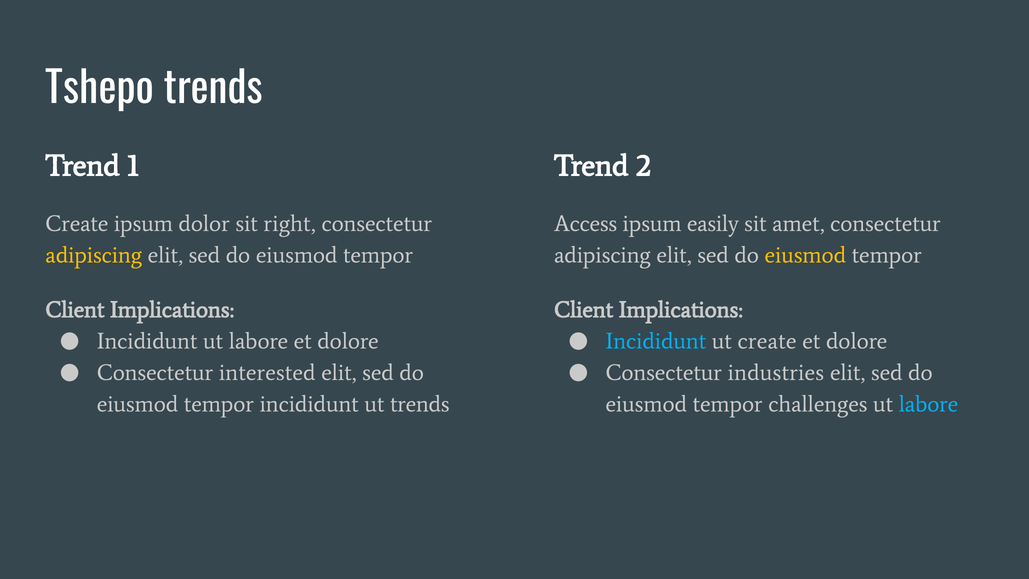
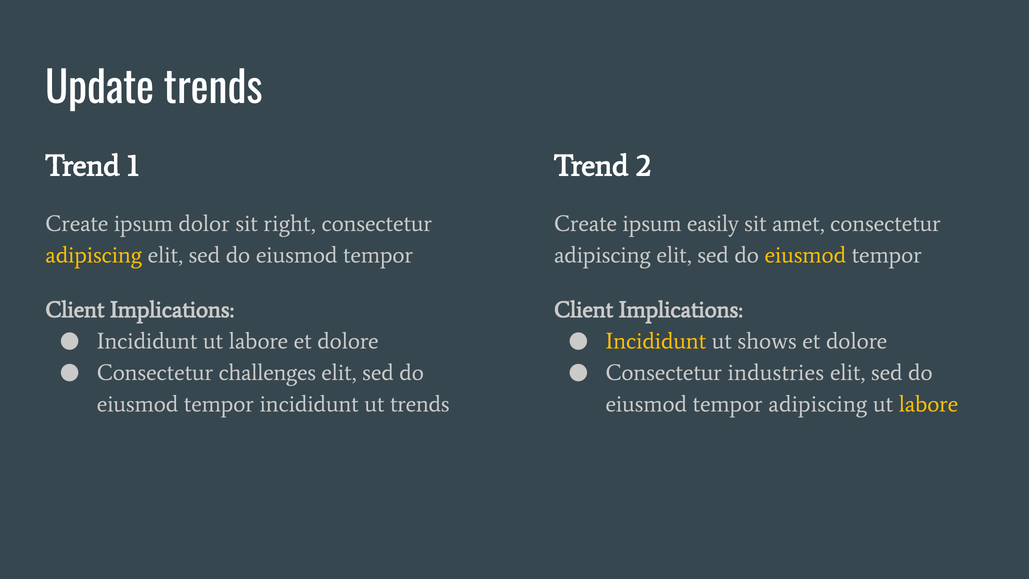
Tshepo: Tshepo -> Update
Access at (586, 224): Access -> Create
Incididunt at (656, 341) colour: light blue -> yellow
ut create: create -> shows
interested: interested -> challenges
tempor challenges: challenges -> adipiscing
labore at (928, 404) colour: light blue -> yellow
